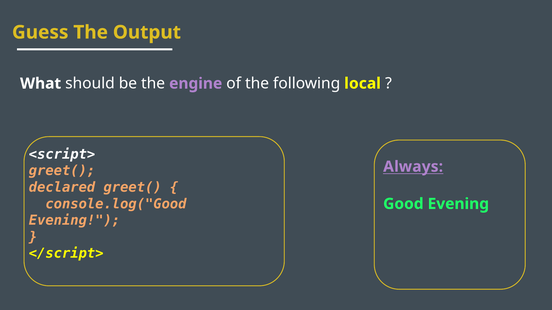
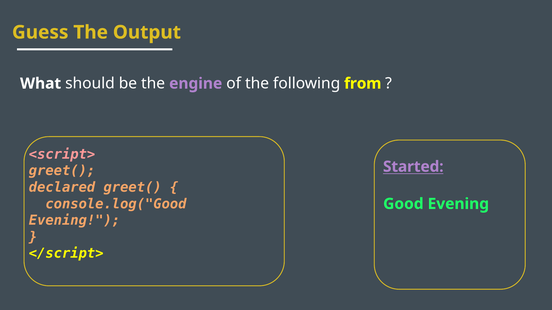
local: local -> from
<script> colour: white -> pink
Always: Always -> Started
